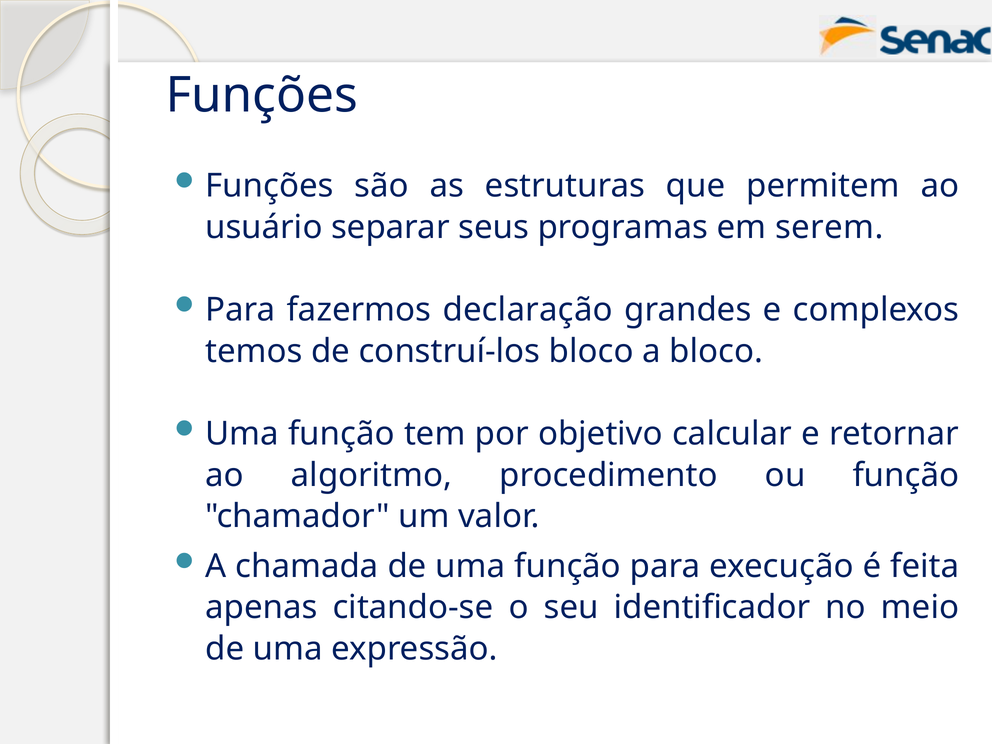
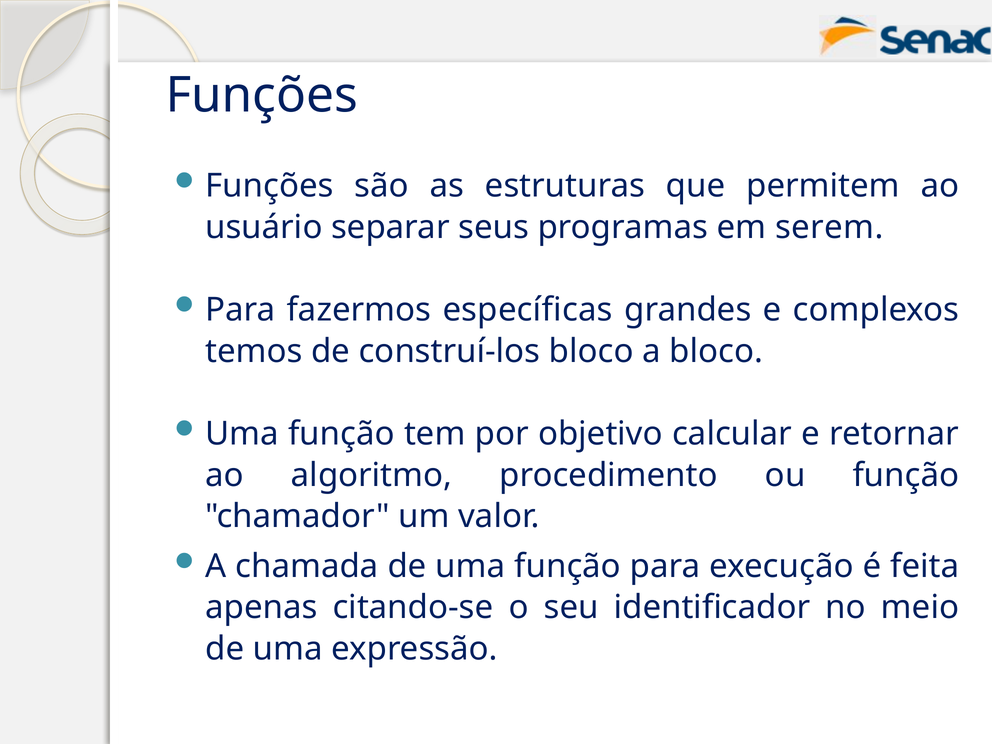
declaração: declaração -> específicas
